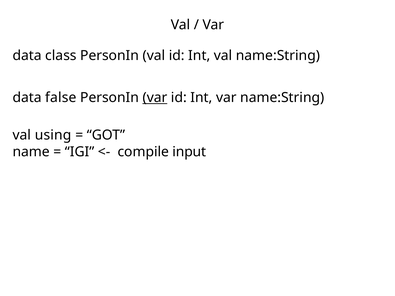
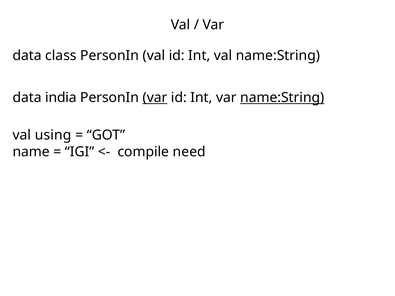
false: false -> india
name:String at (282, 98) underline: none -> present
input: input -> need
